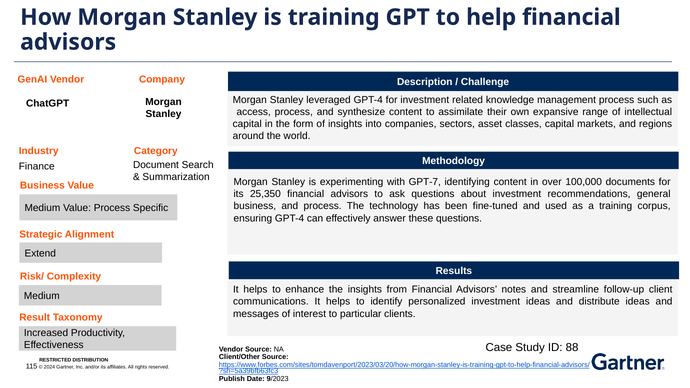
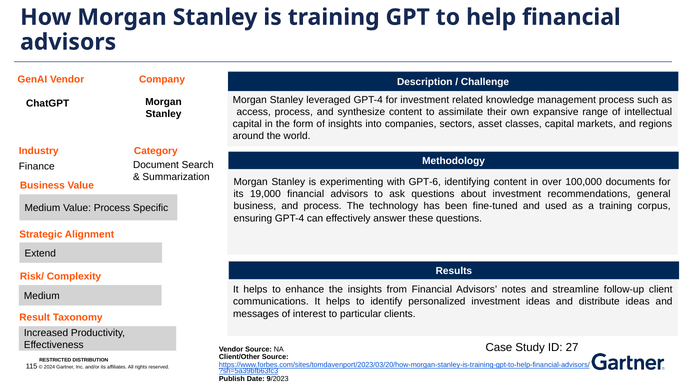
GPT-7: GPT-7 -> GPT-6
25,350: 25,350 -> 19,000
88: 88 -> 27
